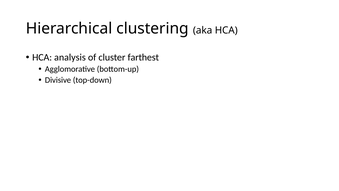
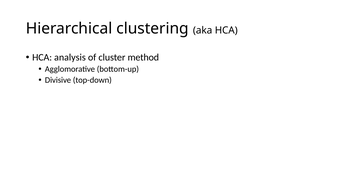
farthest: farthest -> method
